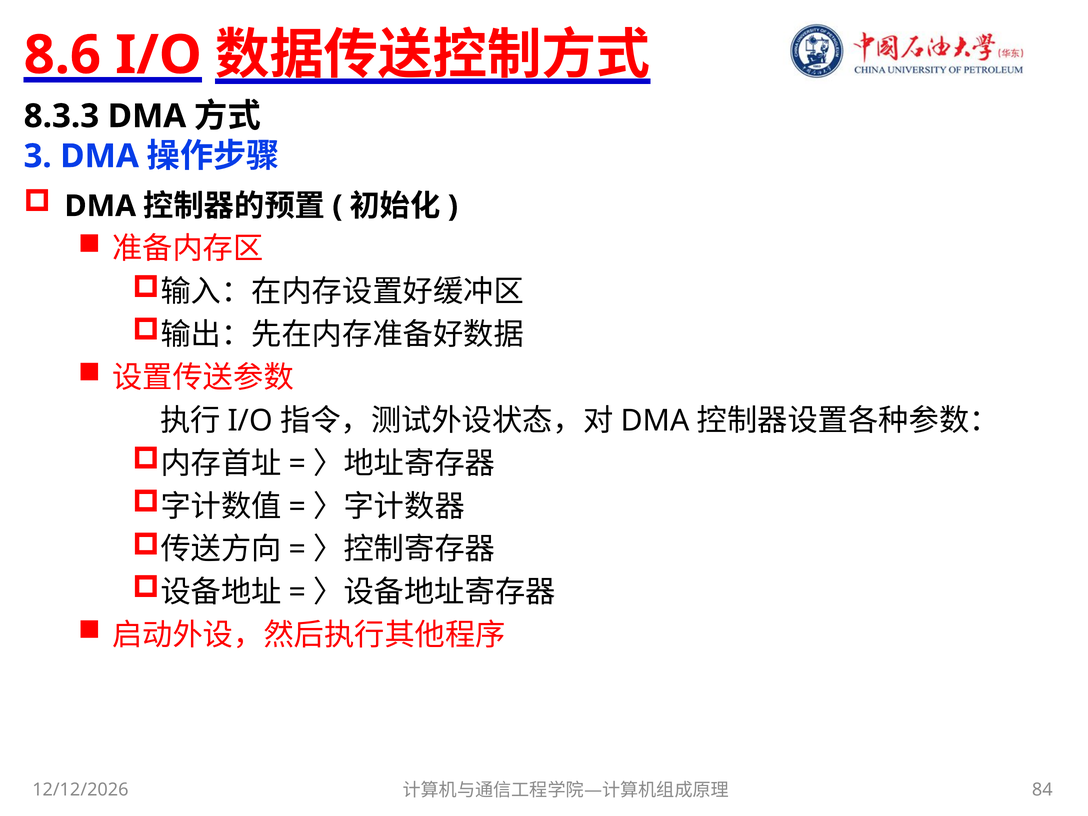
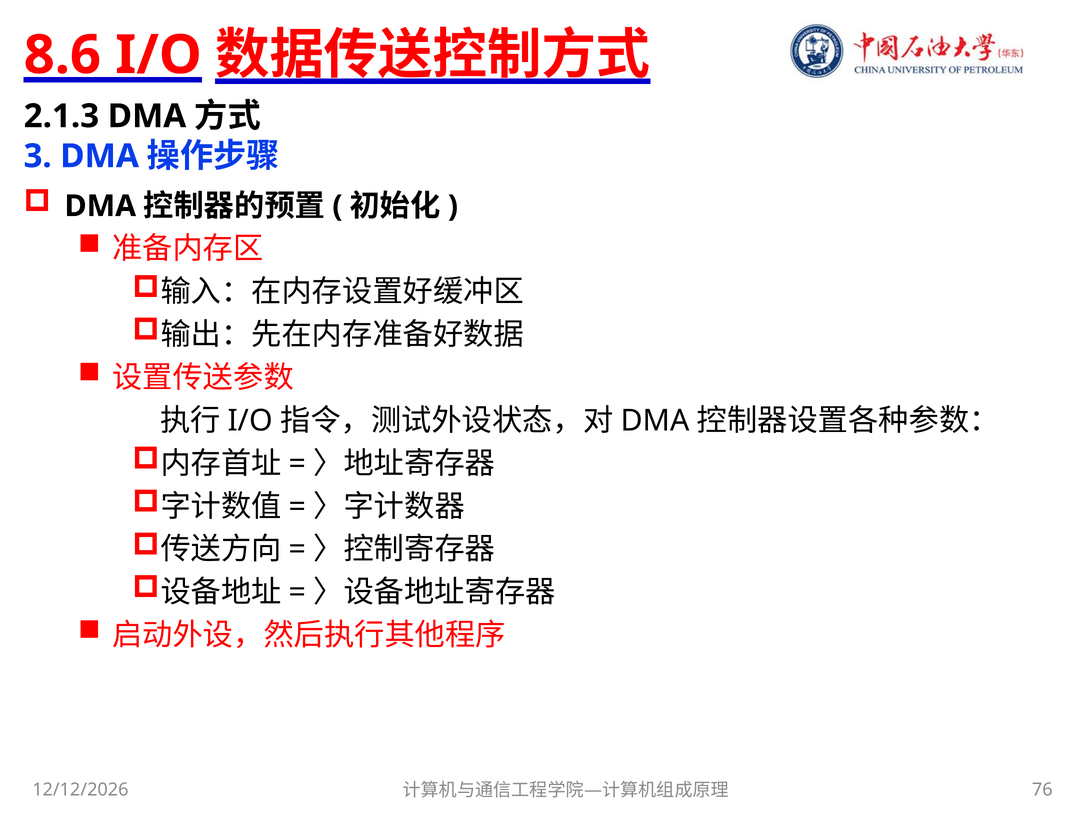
8.3.3: 8.3.3 -> 2.1.3
84: 84 -> 76
